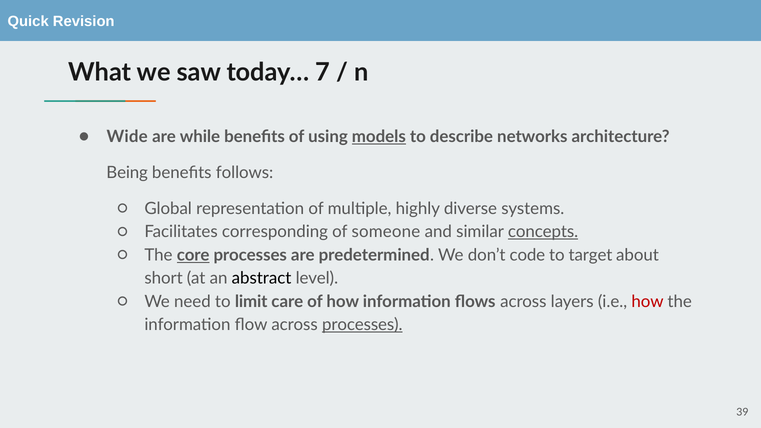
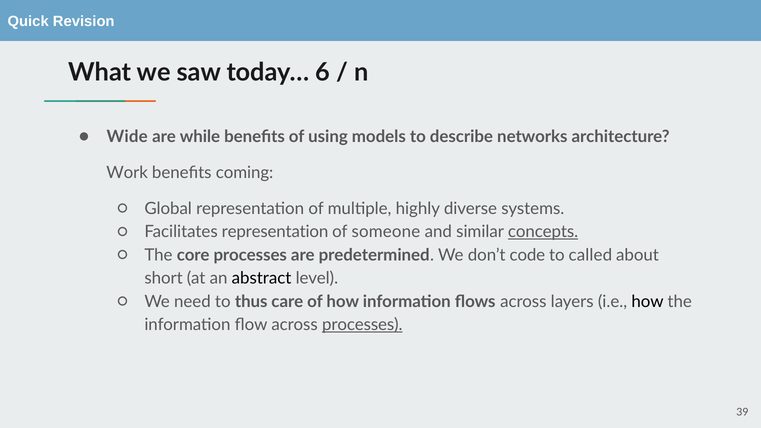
7: 7 -> 6
models underline: present -> none
Being: Being -> Work
follows: follows -> coming
Facilitates corresponding: corresponding -> representation
core underline: present -> none
target: target -> called
limit: limit -> thus
how at (648, 302) colour: red -> black
